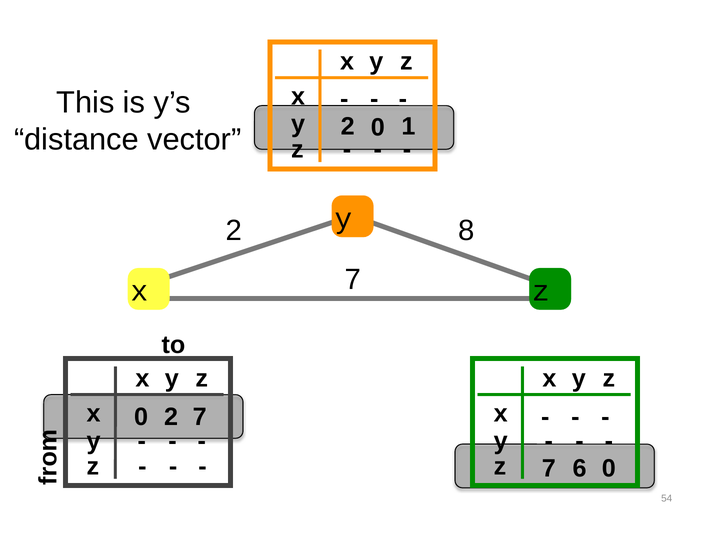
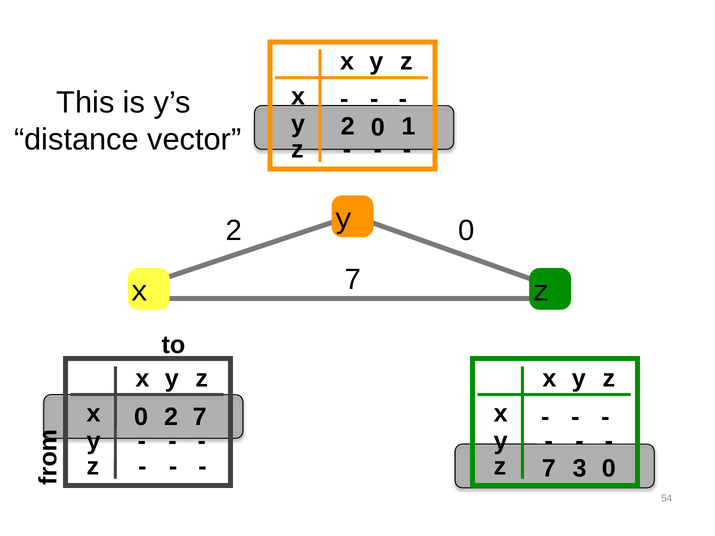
8 at (466, 231): 8 -> 0
6: 6 -> 3
